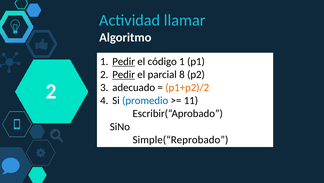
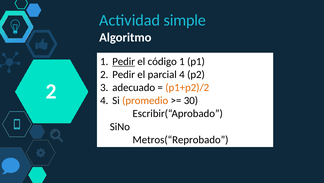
llamar: llamar -> simple
Pedir at (124, 74) underline: present -> none
parcial 8: 8 -> 4
promedio colour: blue -> orange
11: 11 -> 30
Simple(“Reprobado: Simple(“Reprobado -> Metros(“Reprobado
